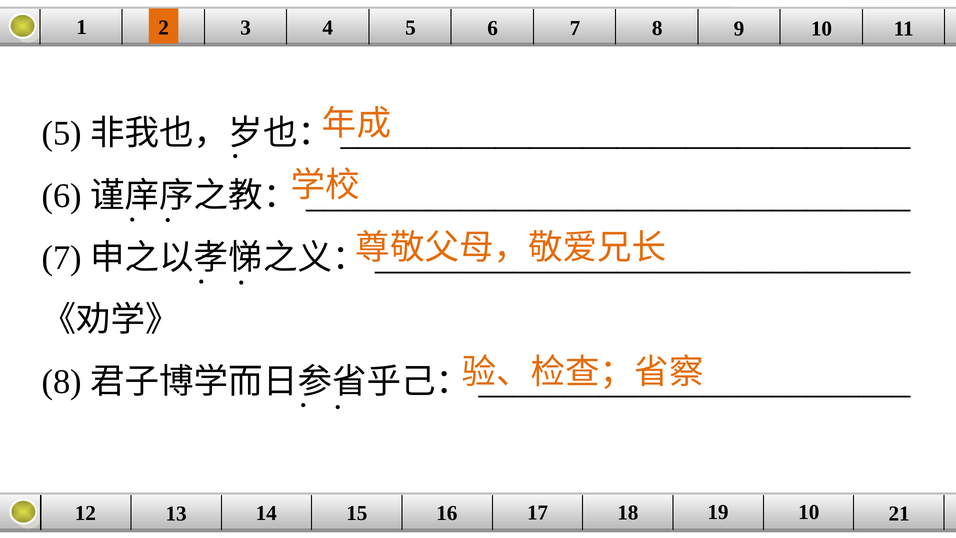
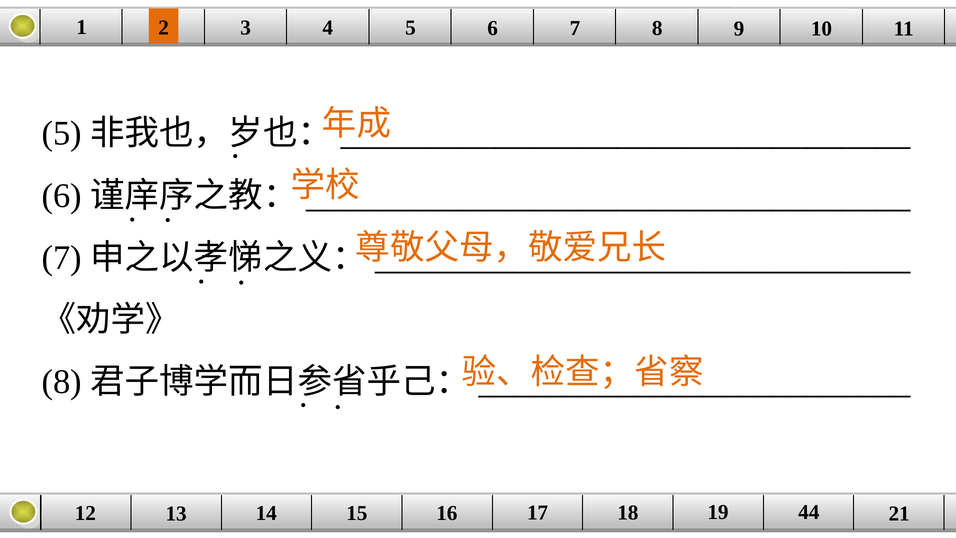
19 10: 10 -> 44
